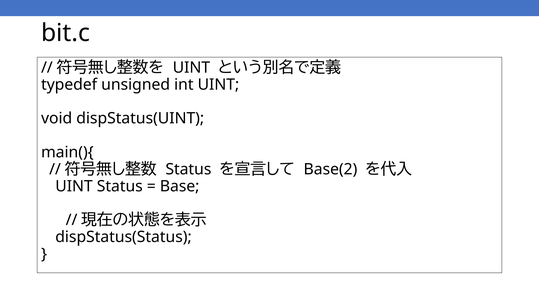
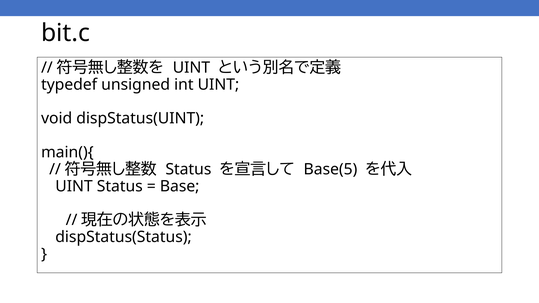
Base(2: Base(2 -> Base(5
